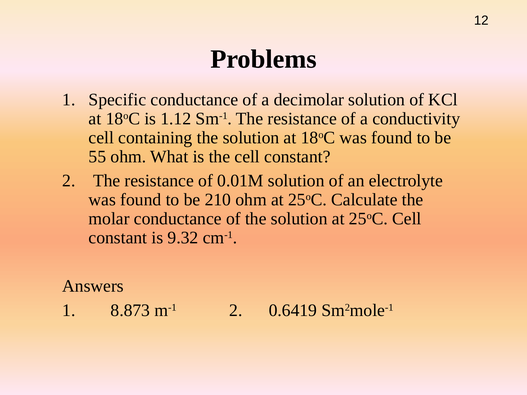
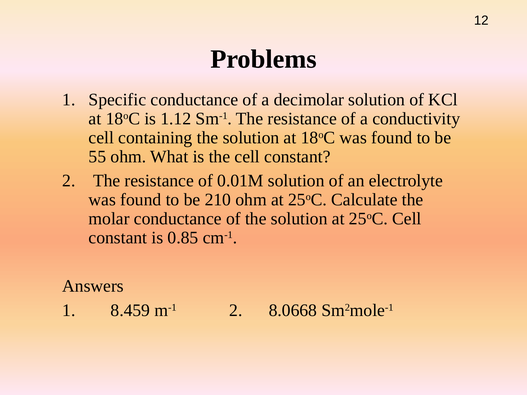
9.32: 9.32 -> 0.85
8.873: 8.873 -> 8.459
0.6419: 0.6419 -> 8.0668
